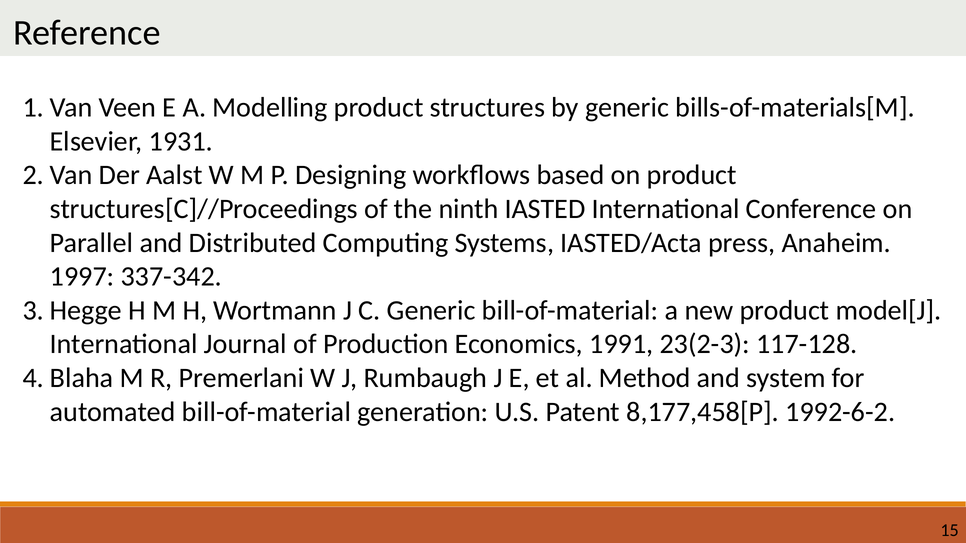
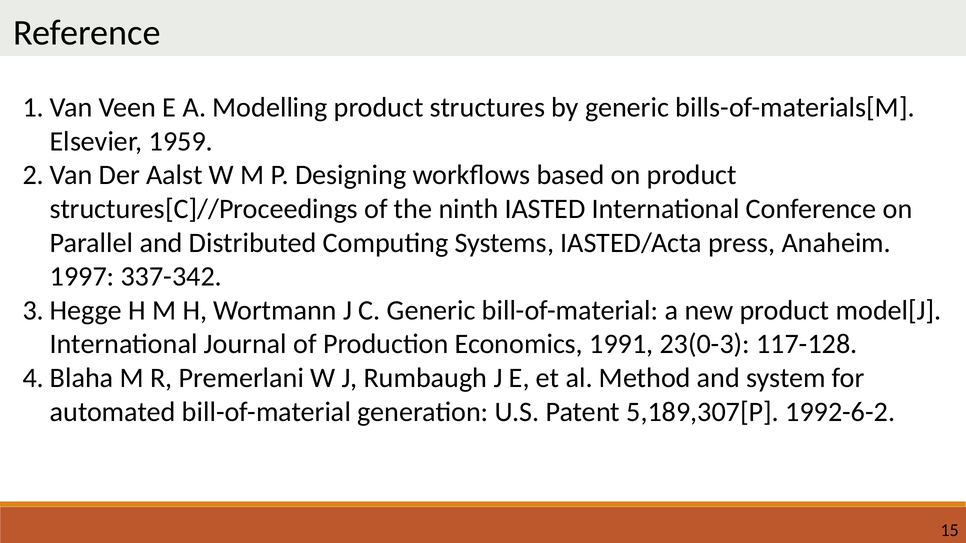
1931: 1931 -> 1959
23(2-3: 23(2-3 -> 23(0-3
8,177,458[P: 8,177,458[P -> 5,189,307[P
